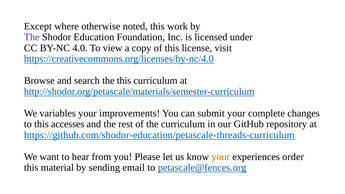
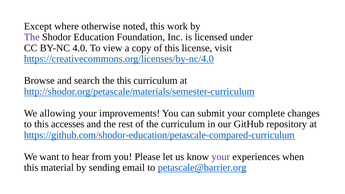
variables: variables -> allowing
https://github.com/shodor-education/petascale-threads-curriculum: https://github.com/shodor-education/petascale-threads-curriculum -> https://github.com/shodor-education/petascale-compared-curriculum
your at (221, 157) colour: orange -> purple
order: order -> when
petascale@fences.org: petascale@fences.org -> petascale@barrier.org
